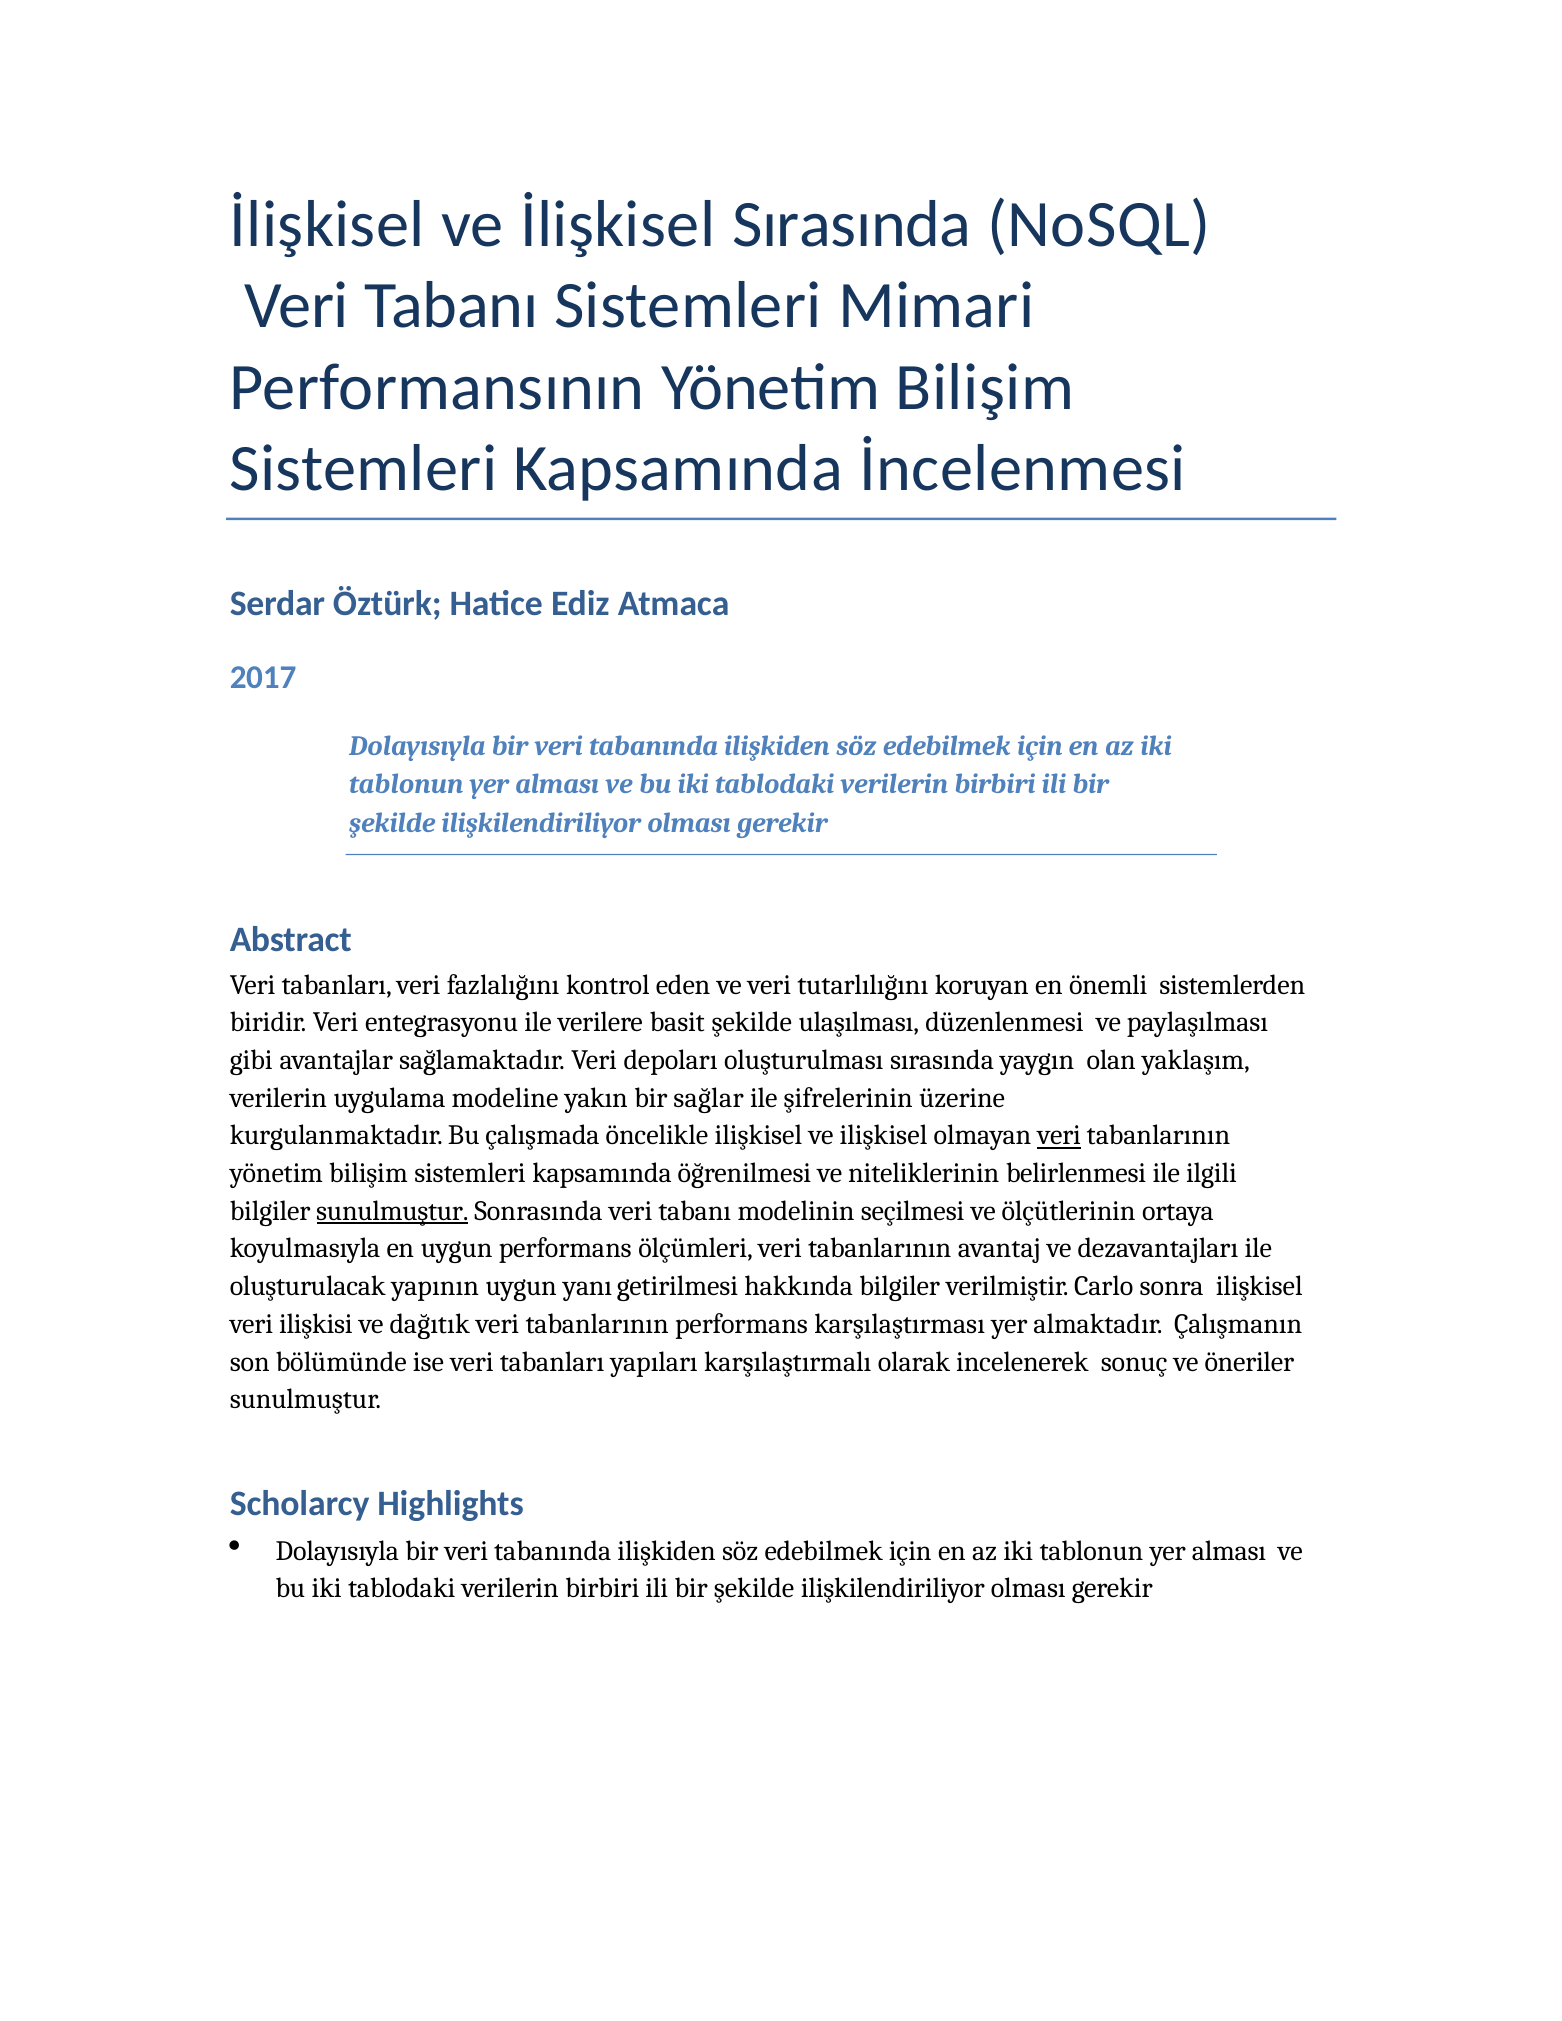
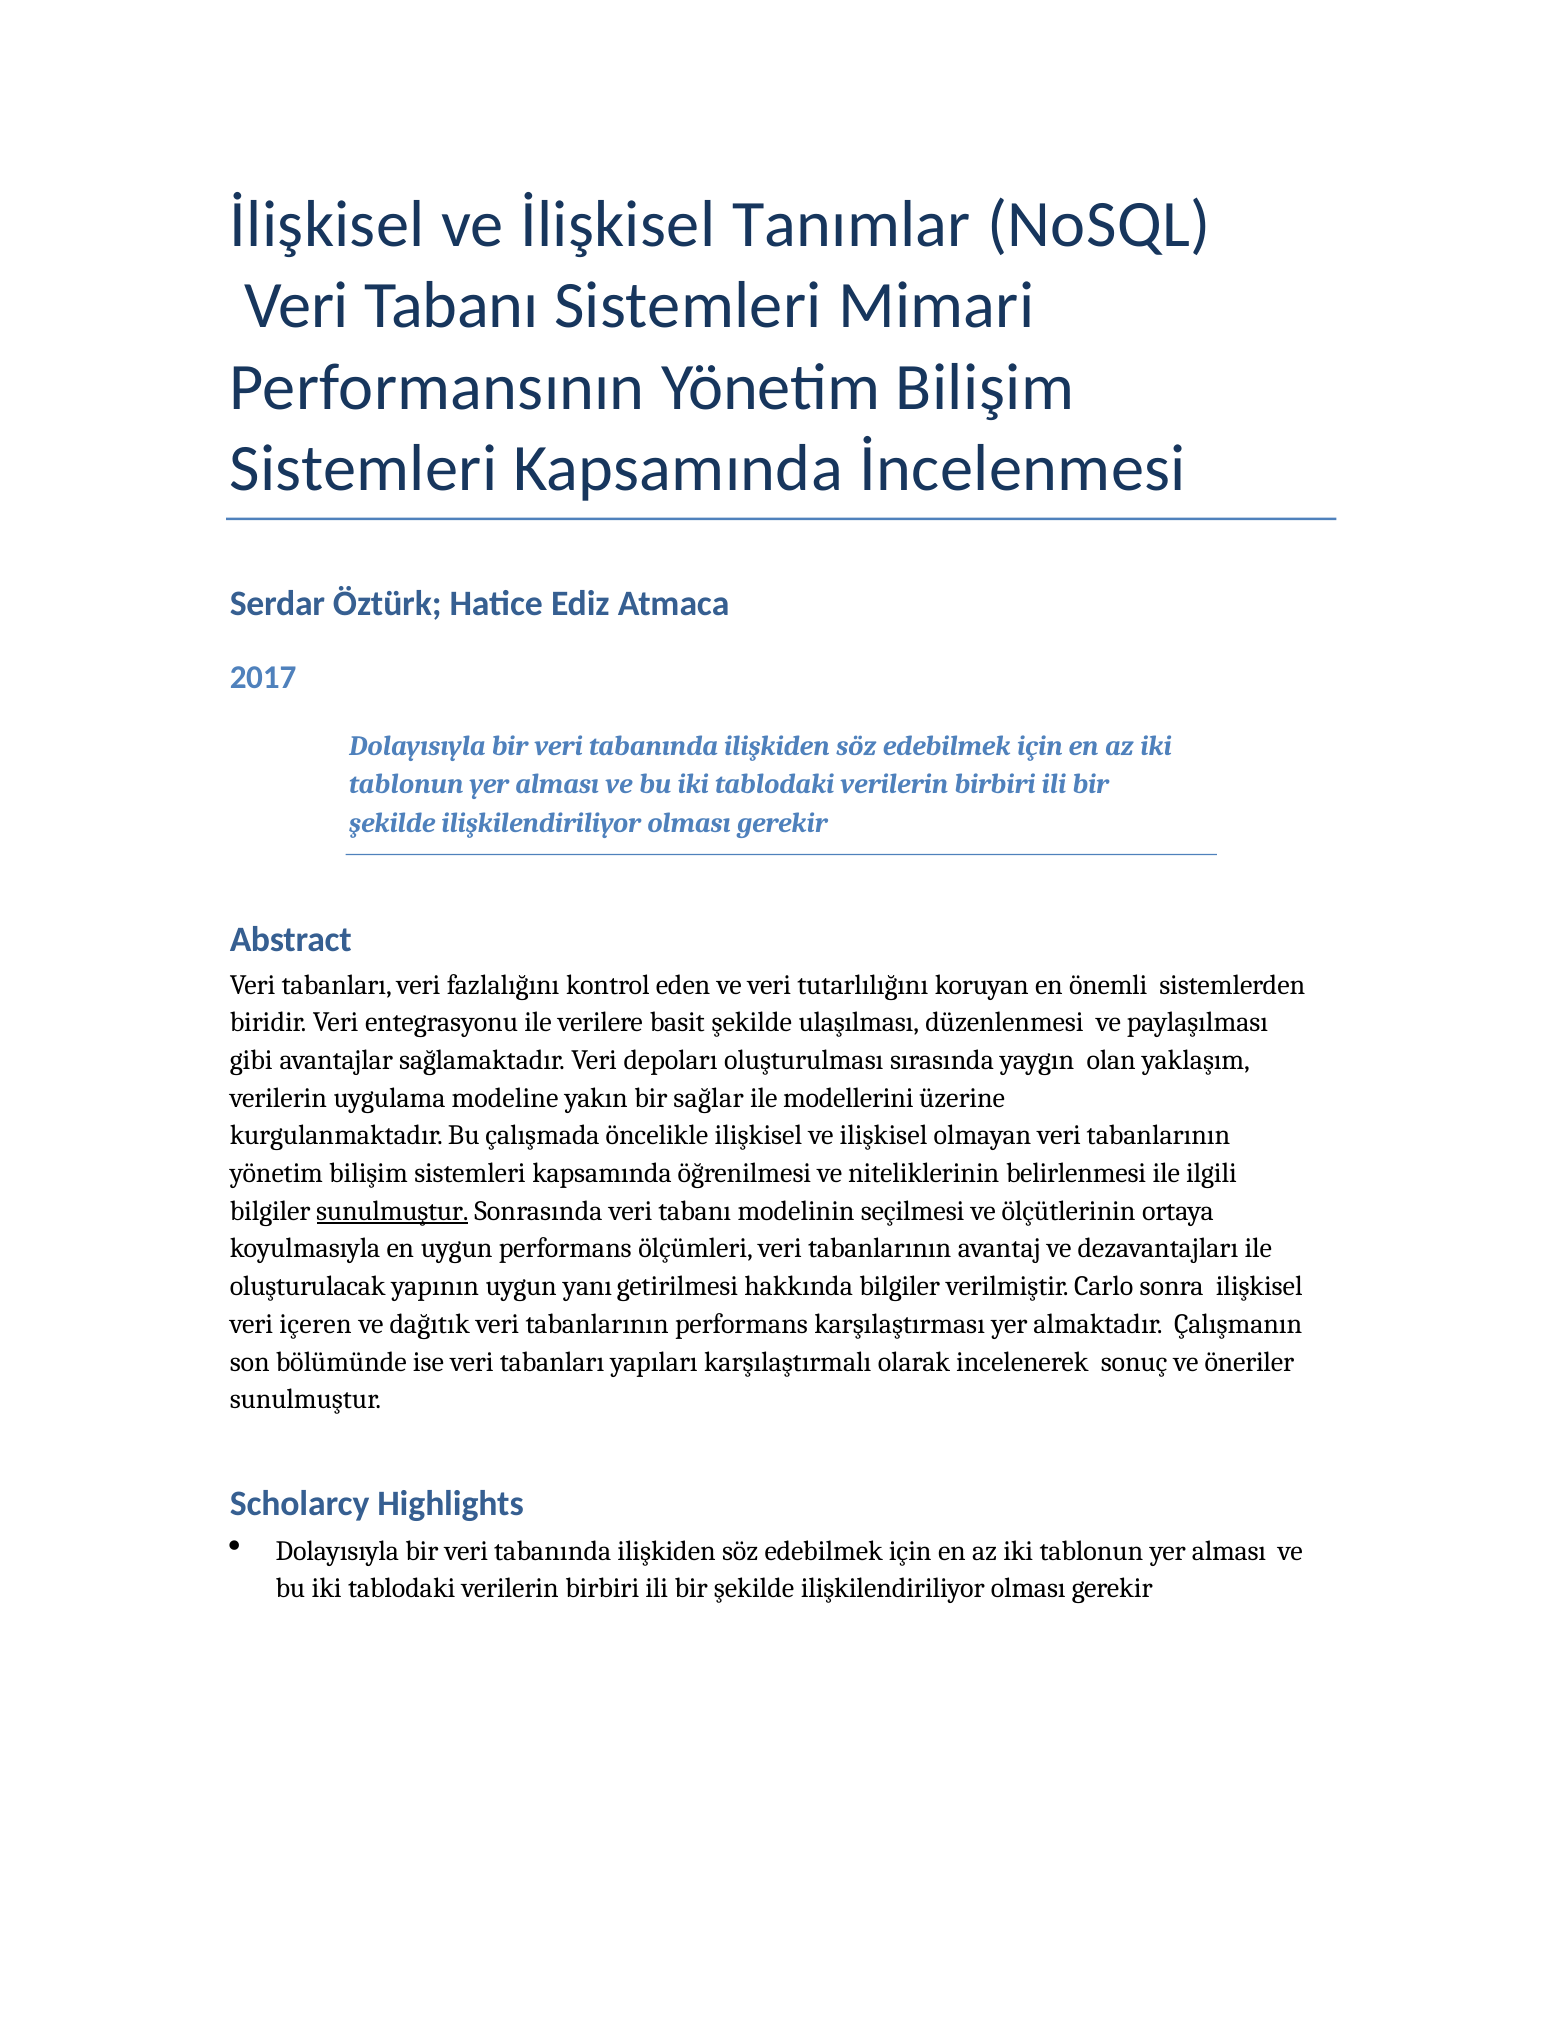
İlişkisel Sırasında: Sırasında -> Tanımlar
şifrelerinin: şifrelerinin -> modellerini
veri at (1059, 1136) underline: present -> none
ilişkisi: ilişkisi -> içeren
